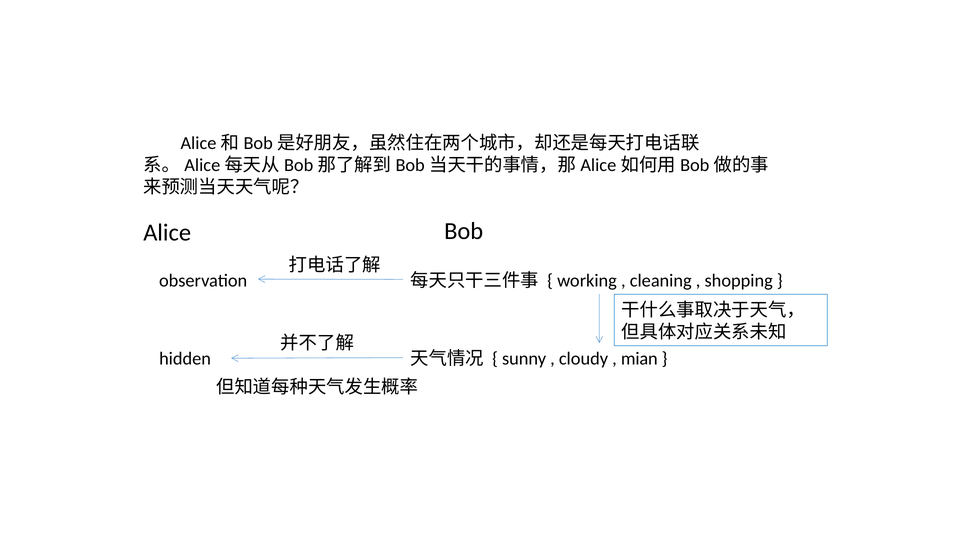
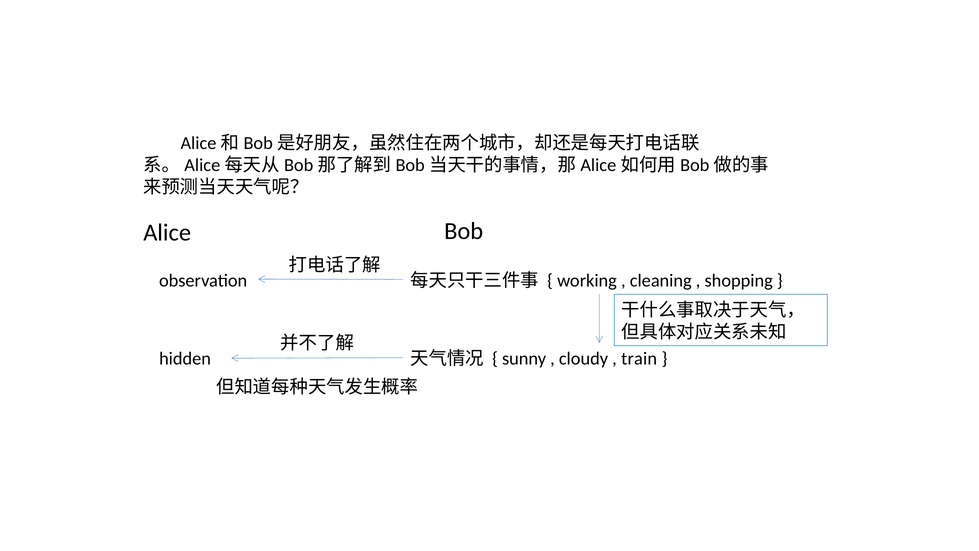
mian: mian -> train
